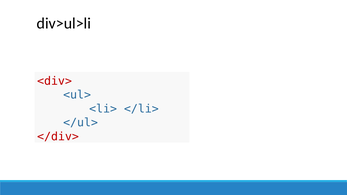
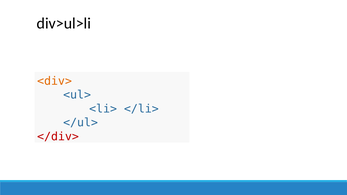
<div> colour: red -> orange
